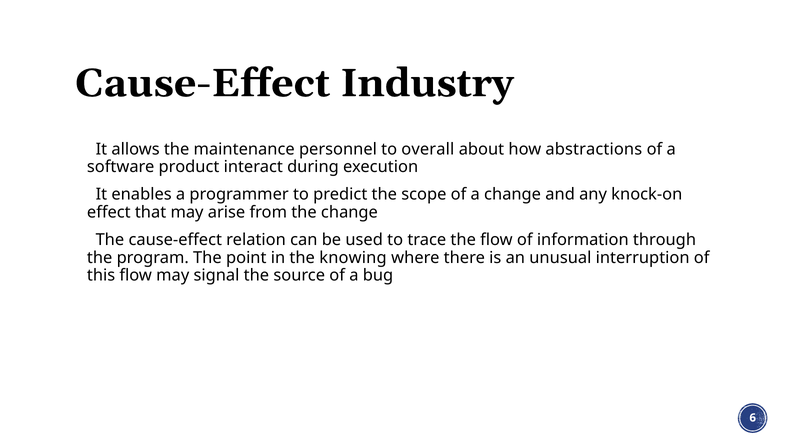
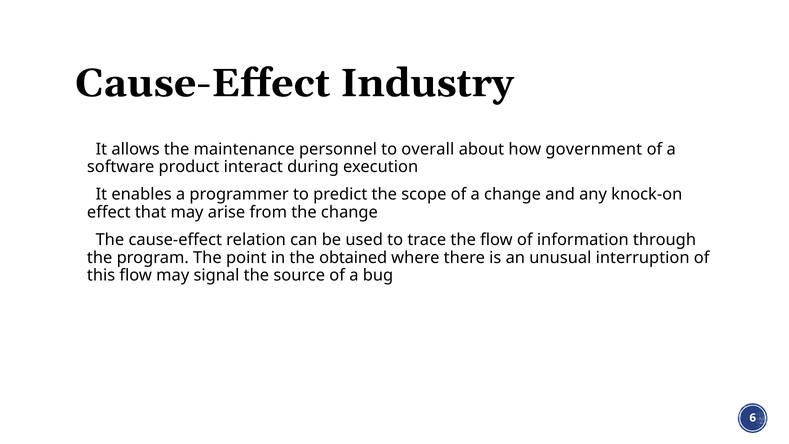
abstractions: abstractions -> government
knowing: knowing -> obtained
